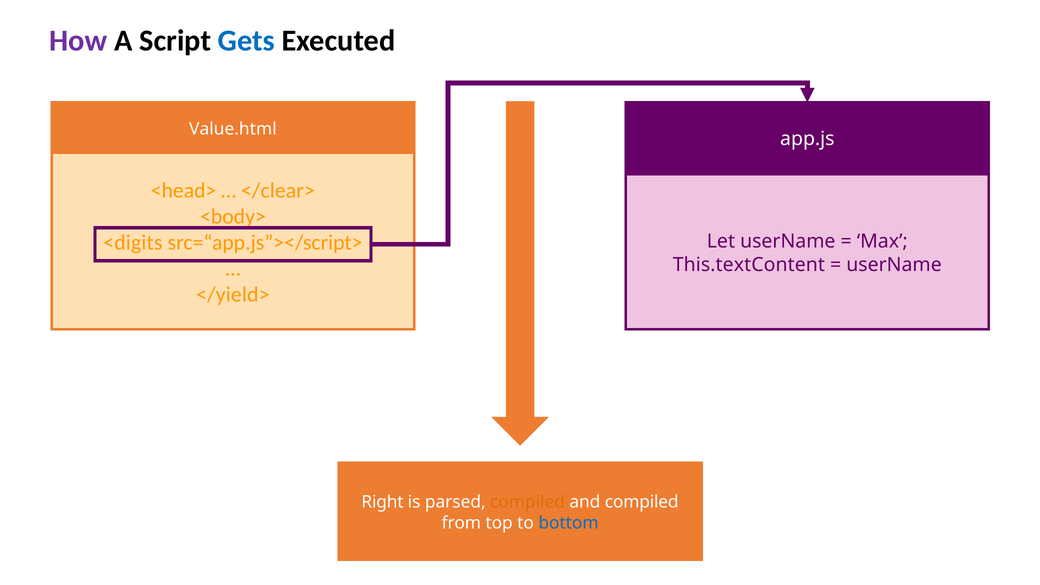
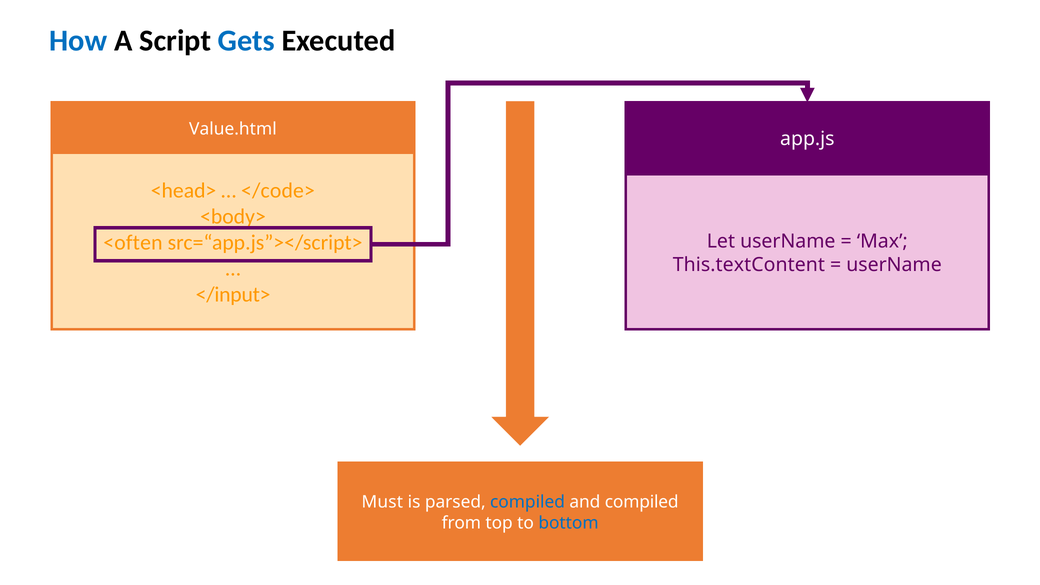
How colour: purple -> blue
</clear>: </clear> -> </code>
<digits: <digits -> <often
</yield>: </yield> -> </input>
Right: Right -> Must
compiled at (527, 502) colour: orange -> blue
